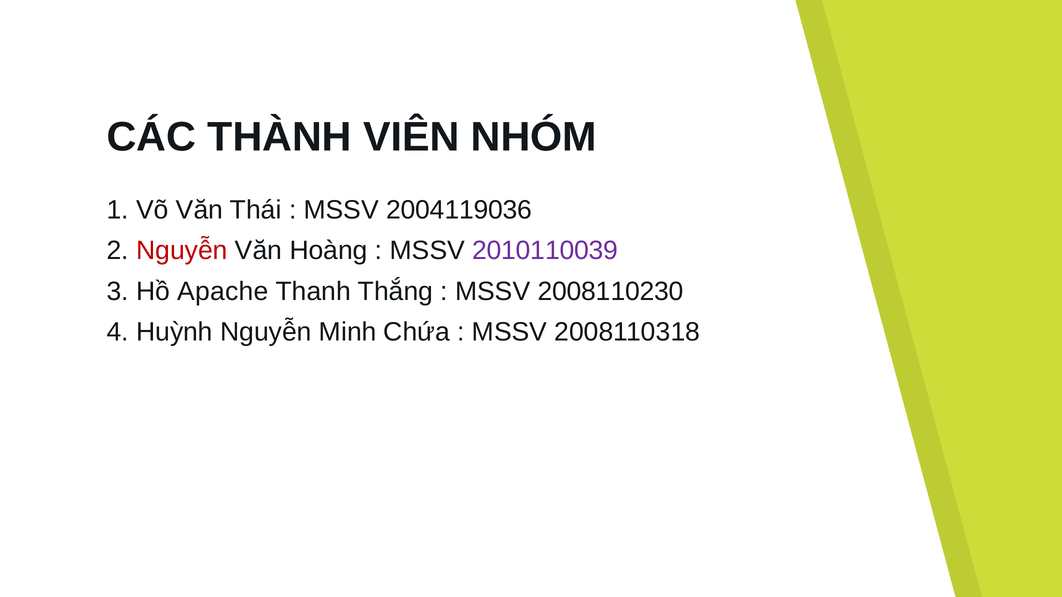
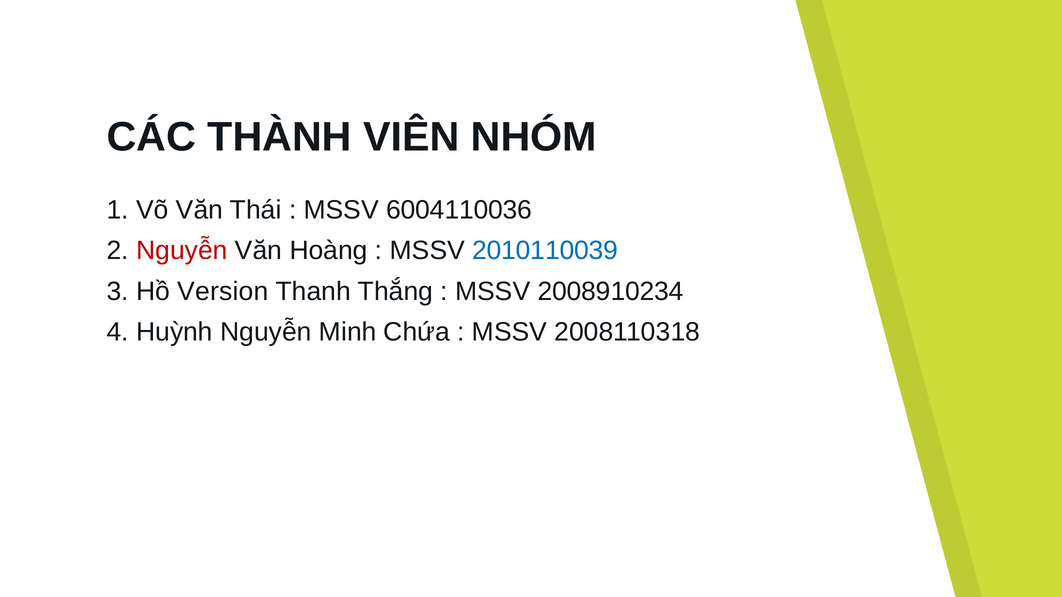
2004119036: 2004119036 -> 6004110036
2010110039 colour: purple -> blue
Apache: Apache -> Version
2008110230: 2008110230 -> 2008910234
